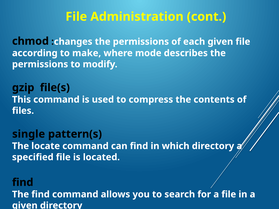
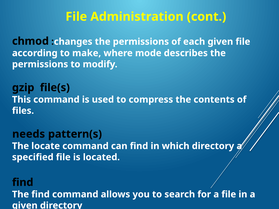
single: single -> needs
